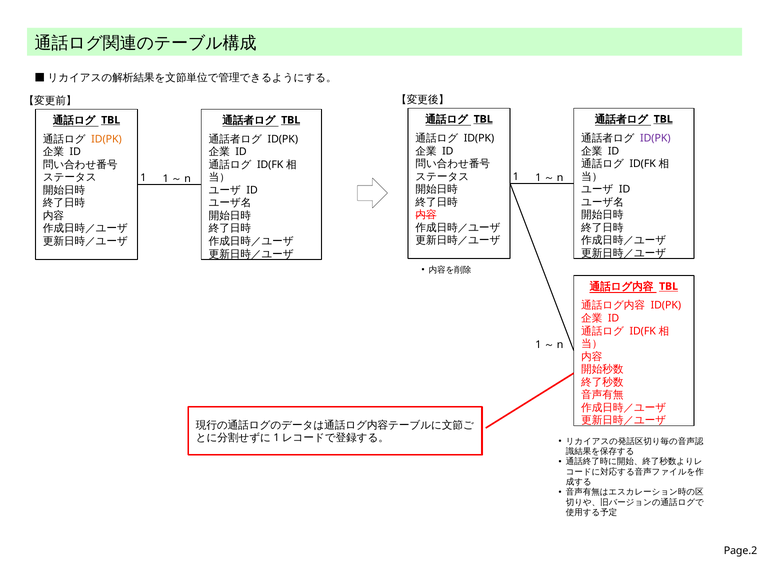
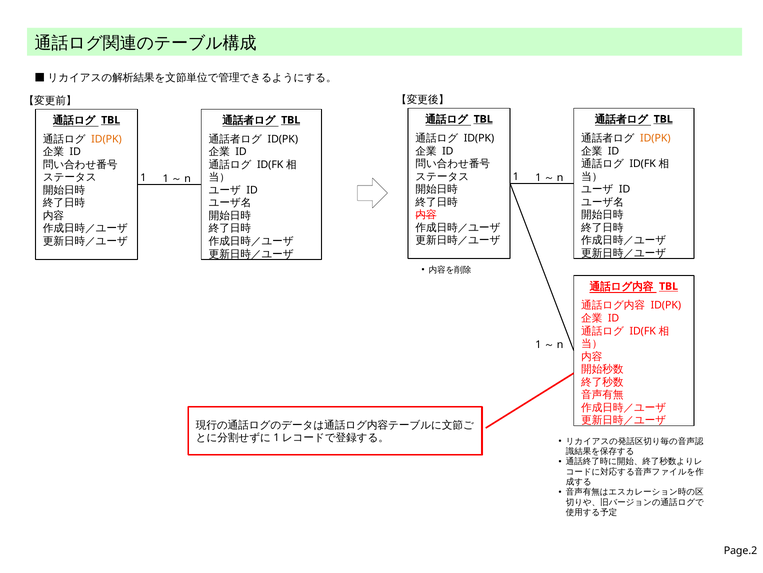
ID(PK at (655, 138) colour: purple -> orange
